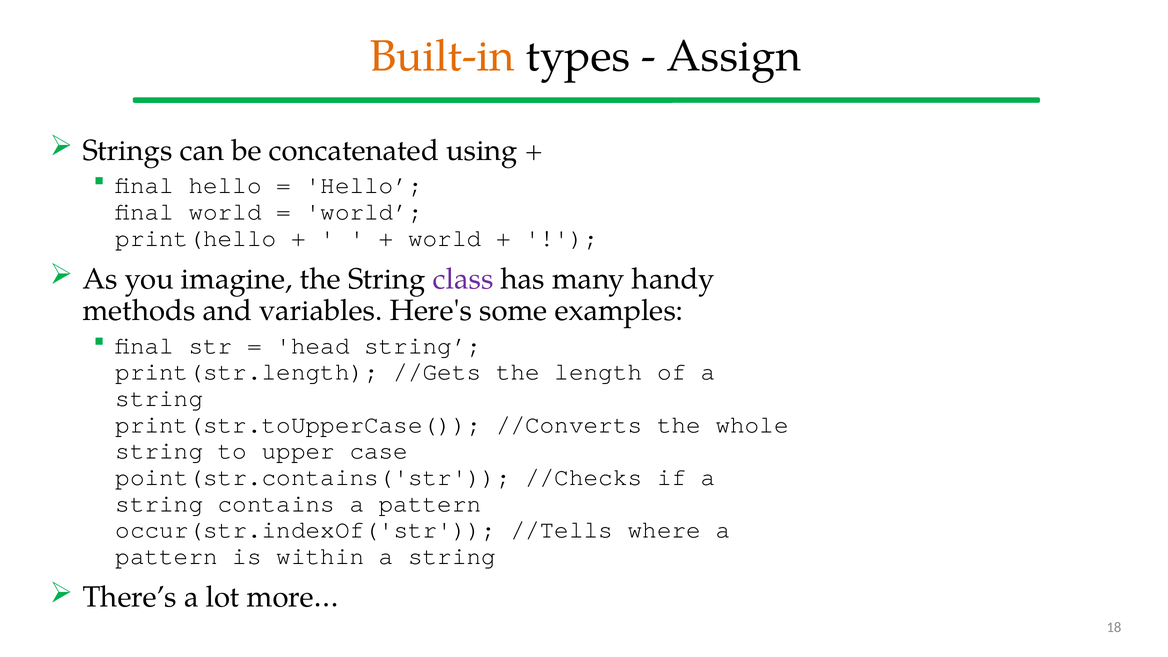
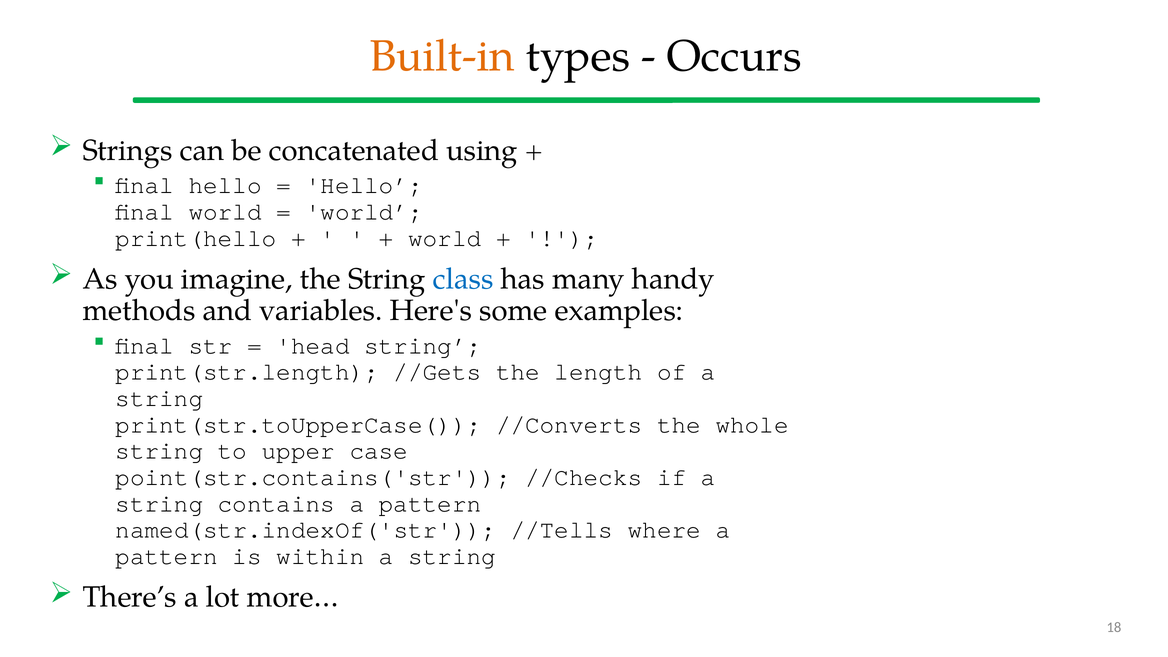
Assign: Assign -> Occurs
class colour: purple -> blue
occur(str.indexOf('str: occur(str.indexOf('str -> named(str.indexOf('str
